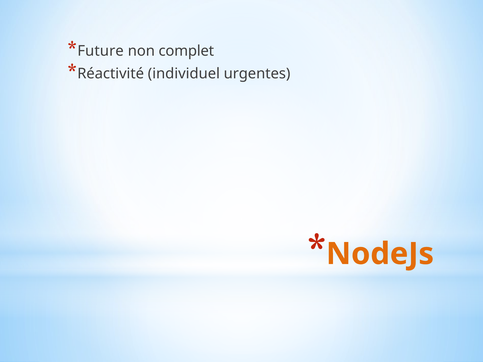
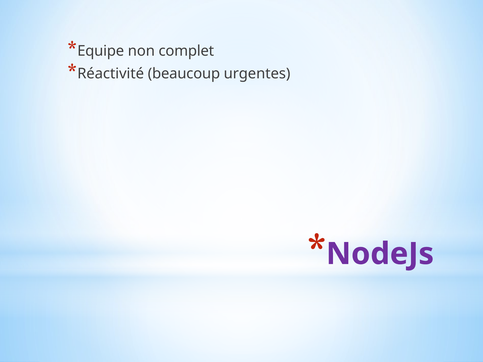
Future: Future -> Equipe
individuel: individuel -> beaucoup
NodeJs colour: orange -> purple
